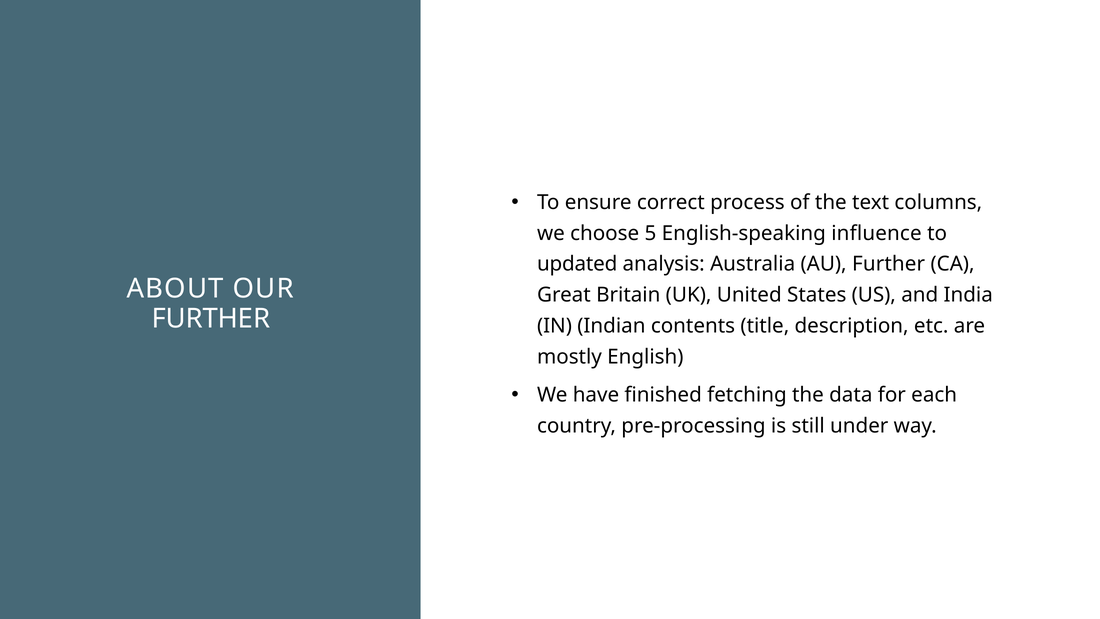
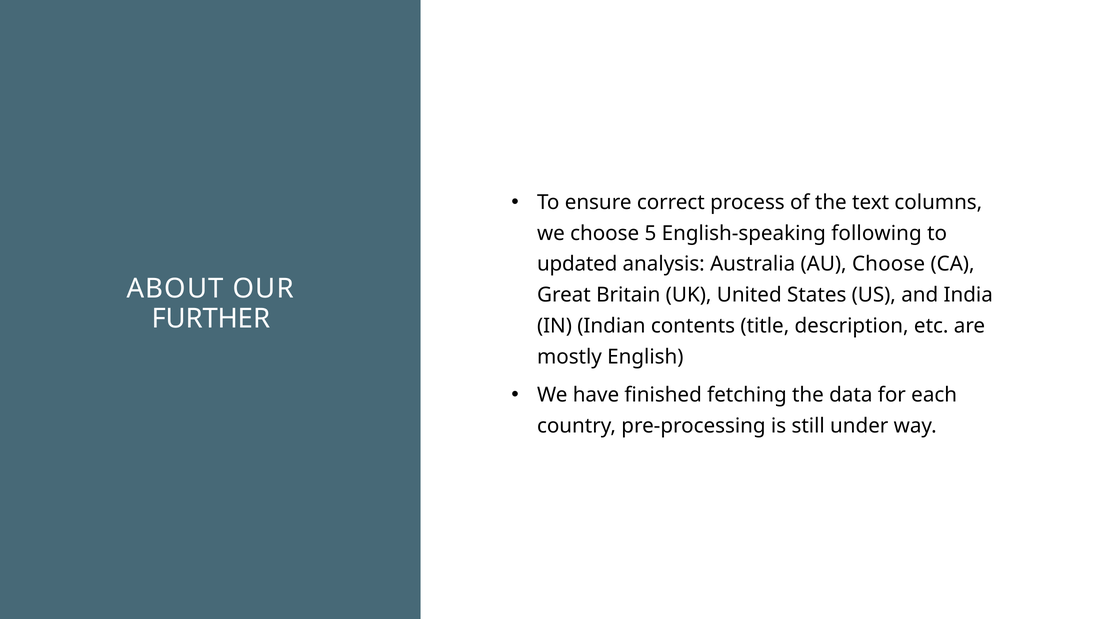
influence: influence -> following
AU Further: Further -> Choose
